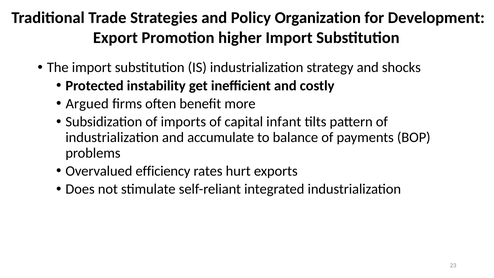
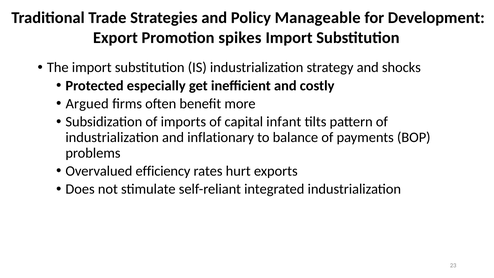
Organization: Organization -> Manageable
higher: higher -> spikes
instability: instability -> especially
accumulate: accumulate -> inflationary
